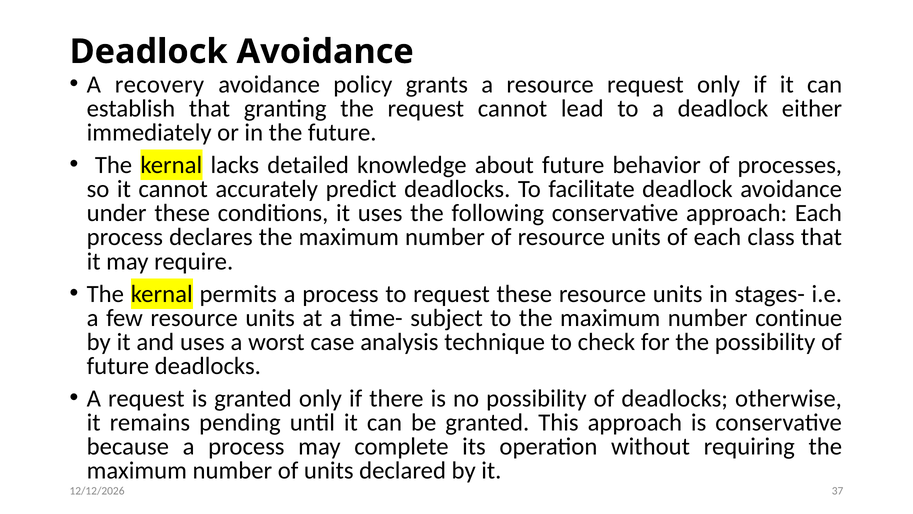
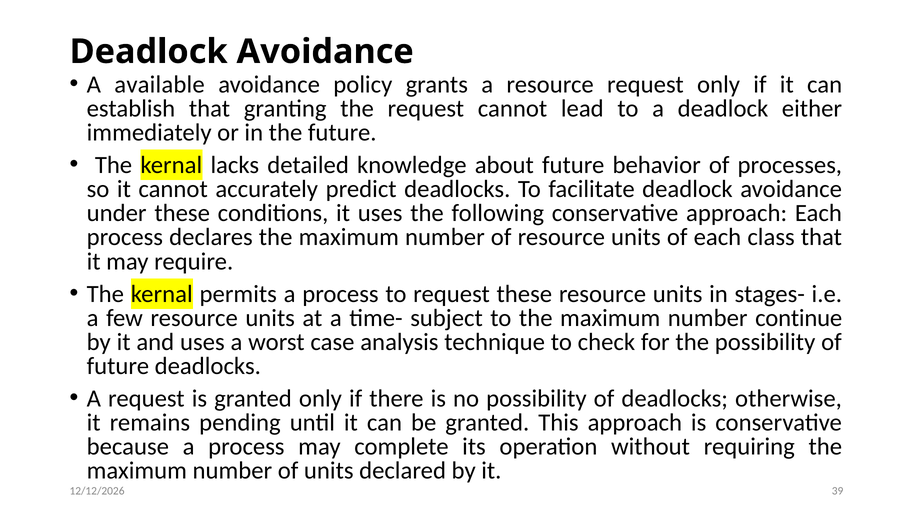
recovery: recovery -> available
37: 37 -> 39
